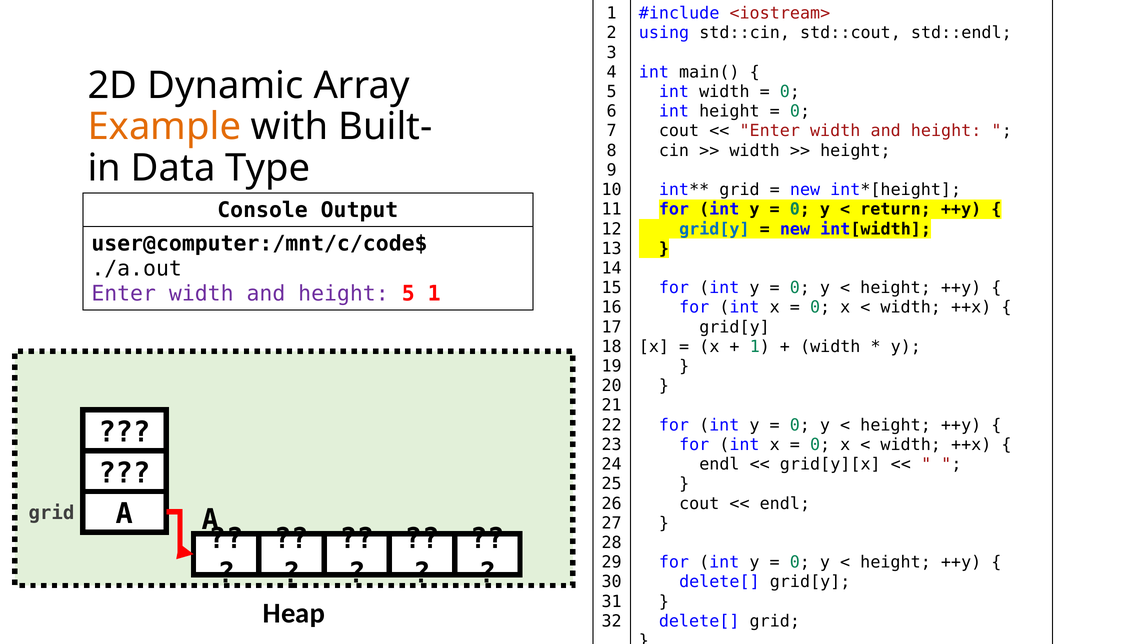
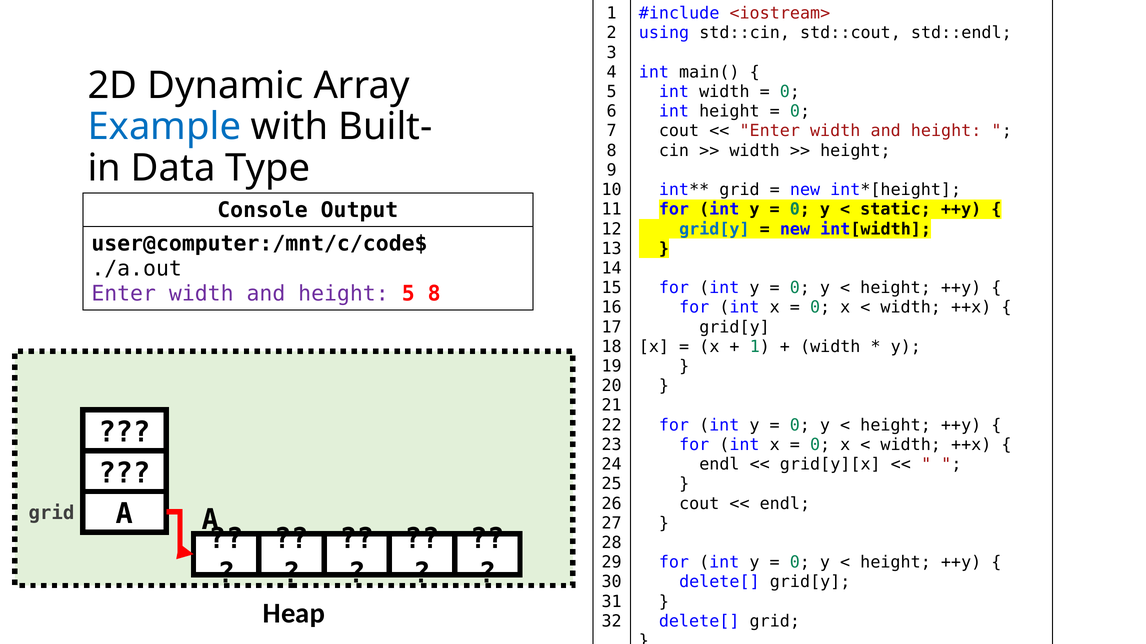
Example colour: orange -> blue
return: return -> static
5 1: 1 -> 8
